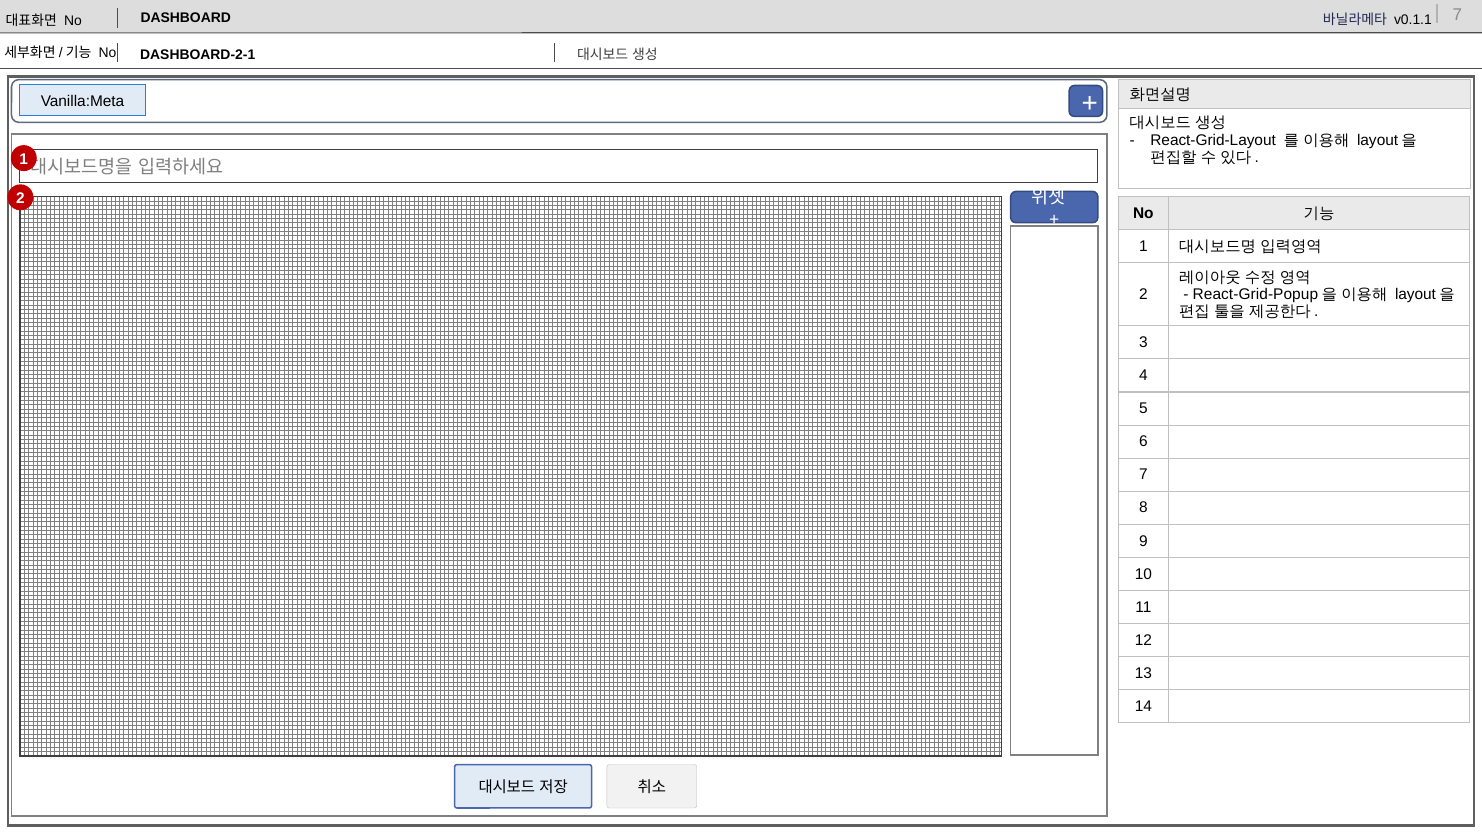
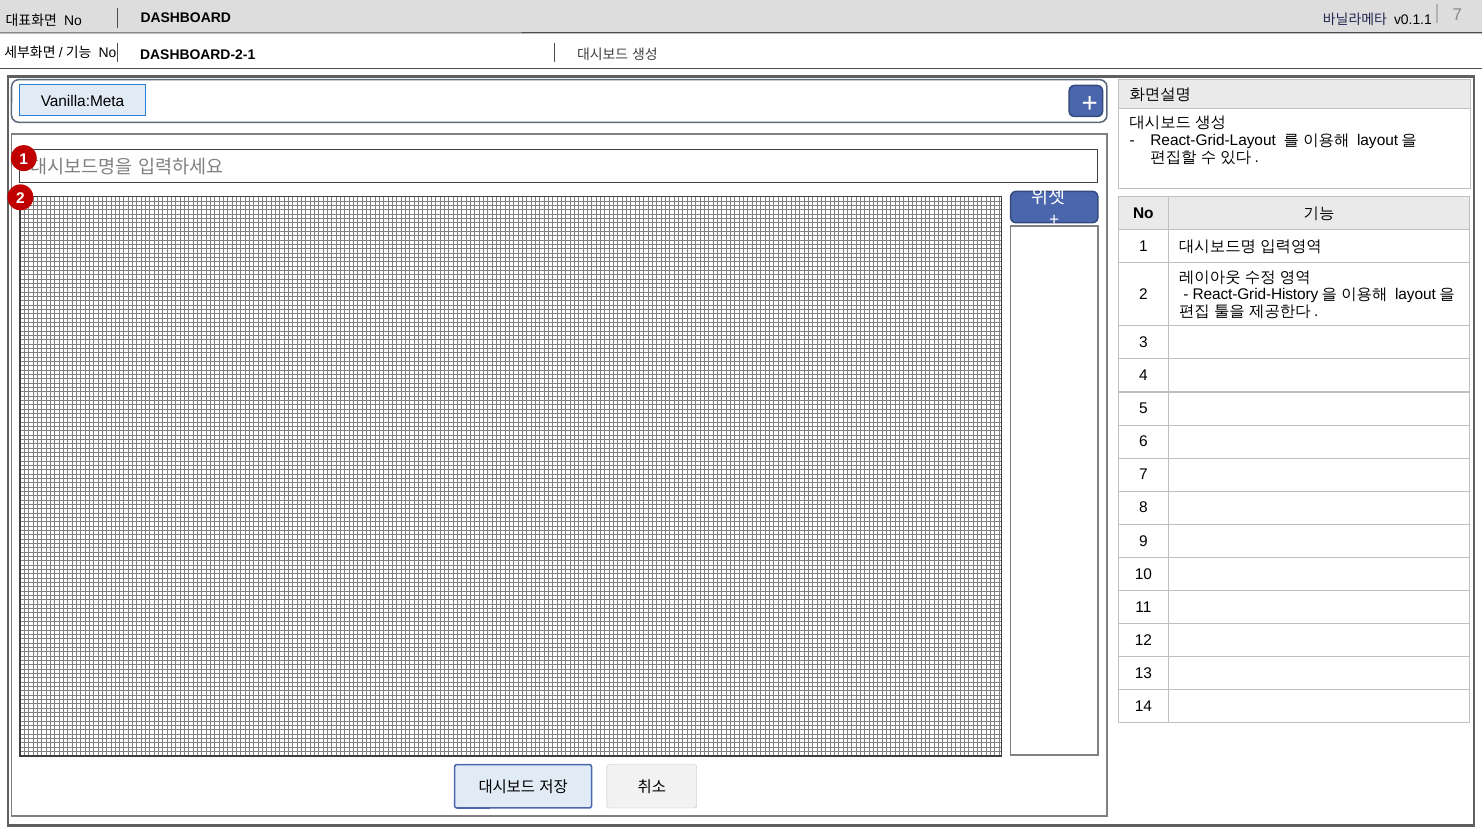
React-Grid-Popup: React-Grid-Popup -> React-Grid-History
